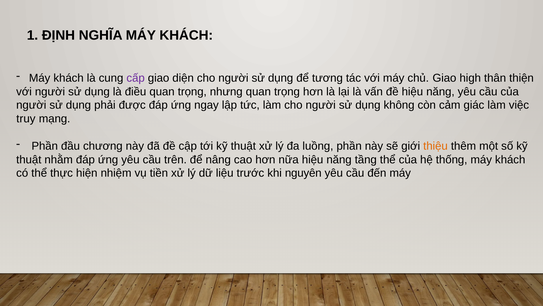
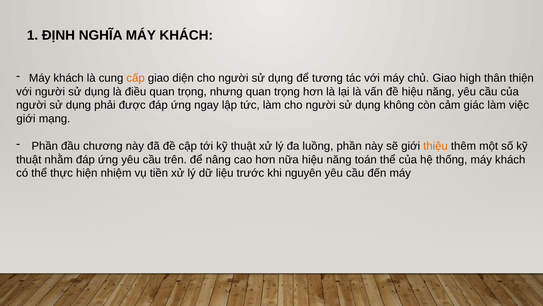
cấp colour: purple -> orange
truy at (26, 119): truy -> giới
tầng: tầng -> toán
